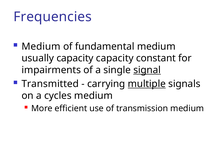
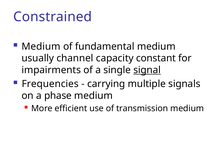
Frequencies: Frequencies -> Constrained
usually capacity: capacity -> channel
Transmitted: Transmitted -> Frequencies
multiple underline: present -> none
cycles: cycles -> phase
